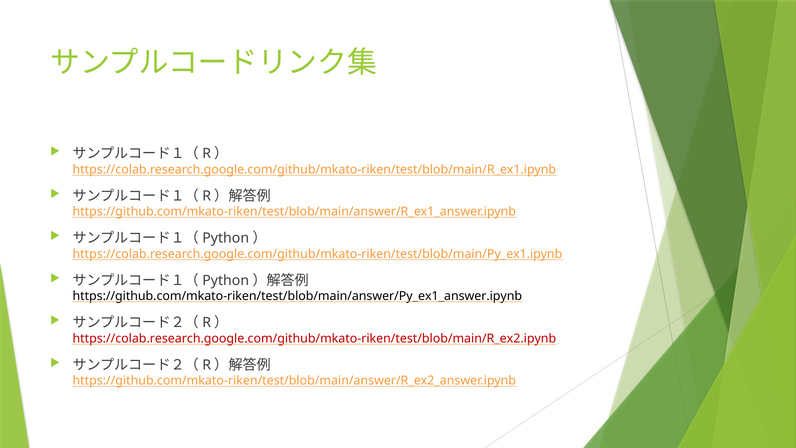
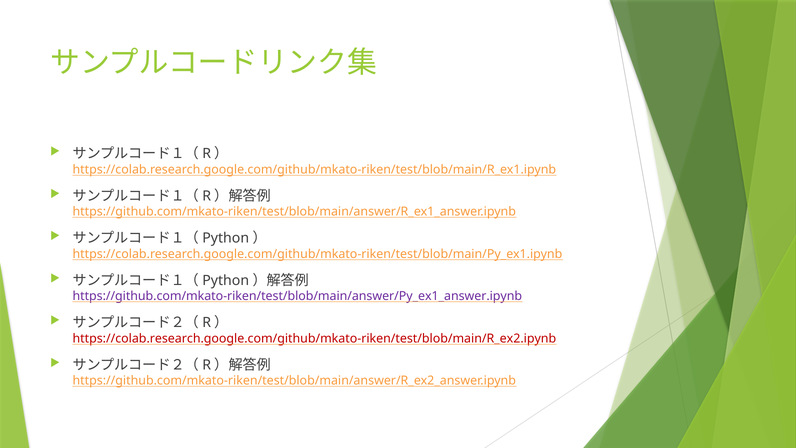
https://github.com/mkato-riken/test/blob/main/answer/Py_ex1_answer.ipynb colour: black -> purple
